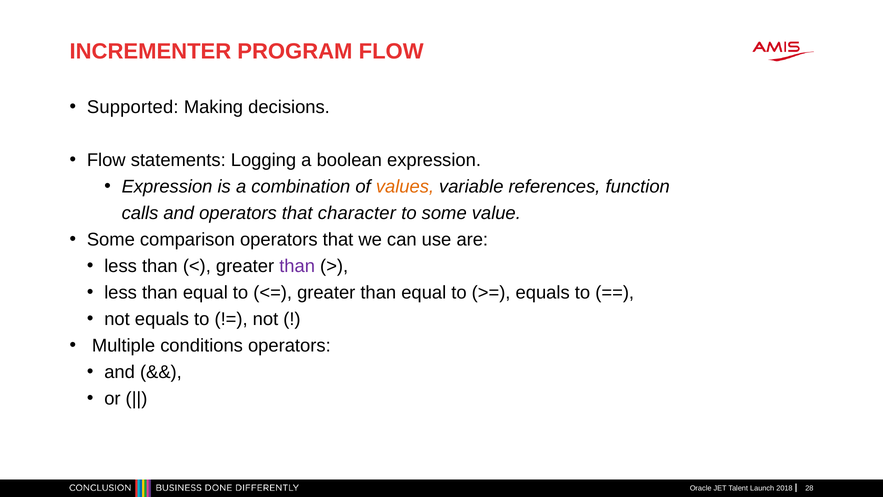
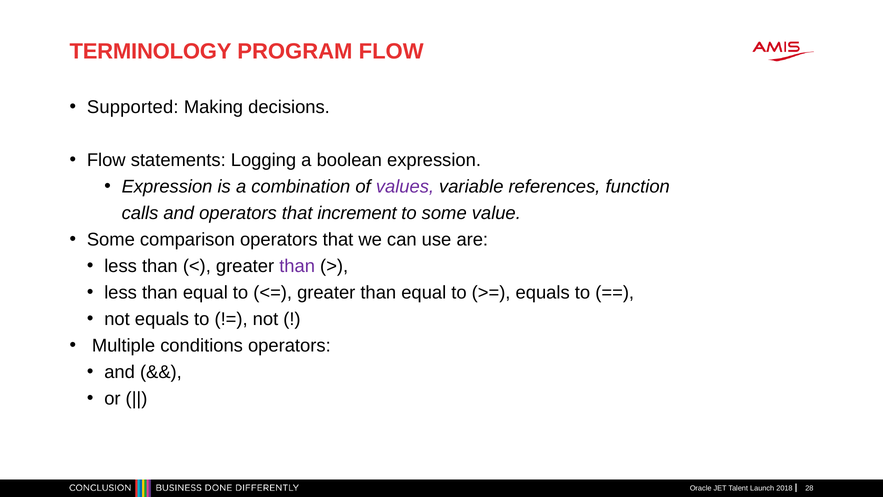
INCREMENTER: INCREMENTER -> TERMINOLOGY
values colour: orange -> purple
character: character -> increment
